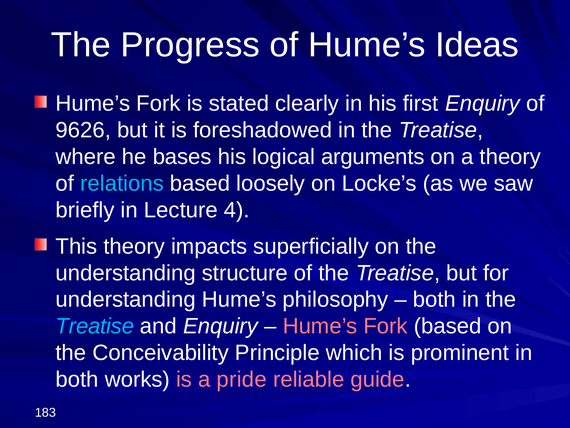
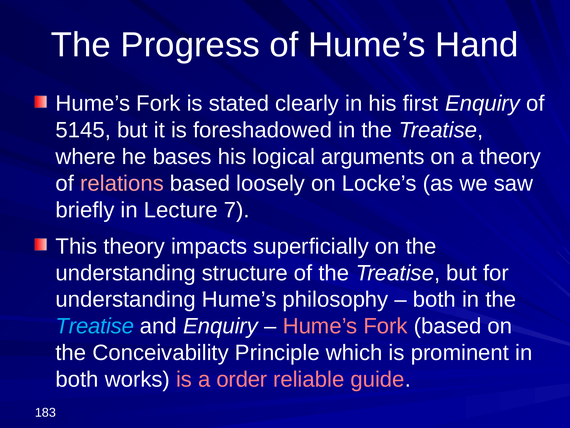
Ideas: Ideas -> Hand
9626: 9626 -> 5145
relations colour: light blue -> pink
4: 4 -> 7
pride: pride -> order
